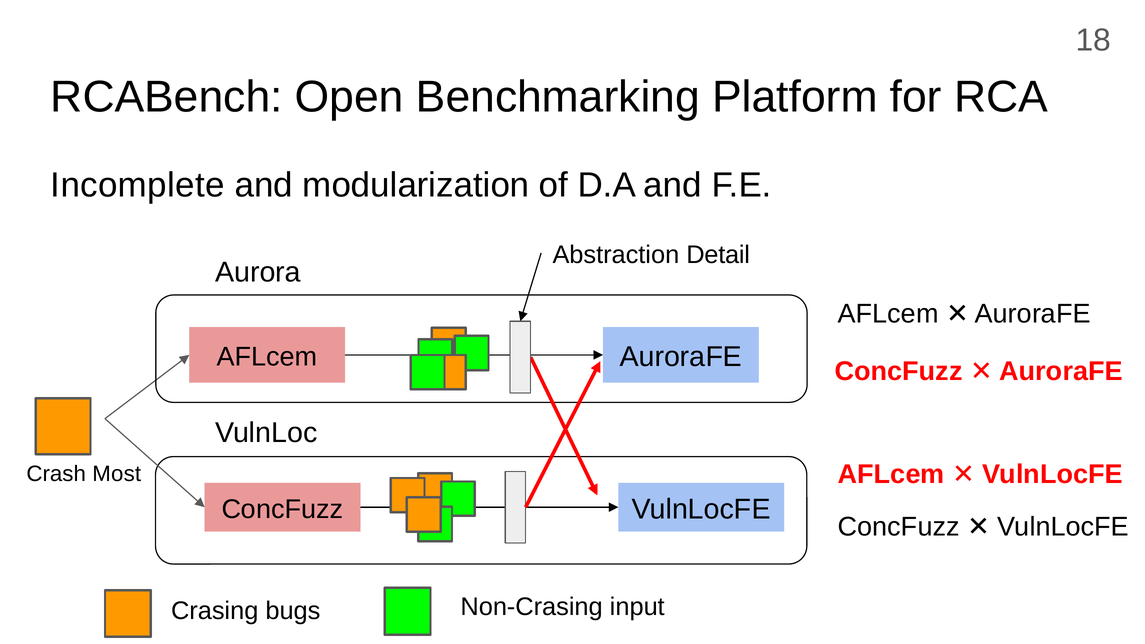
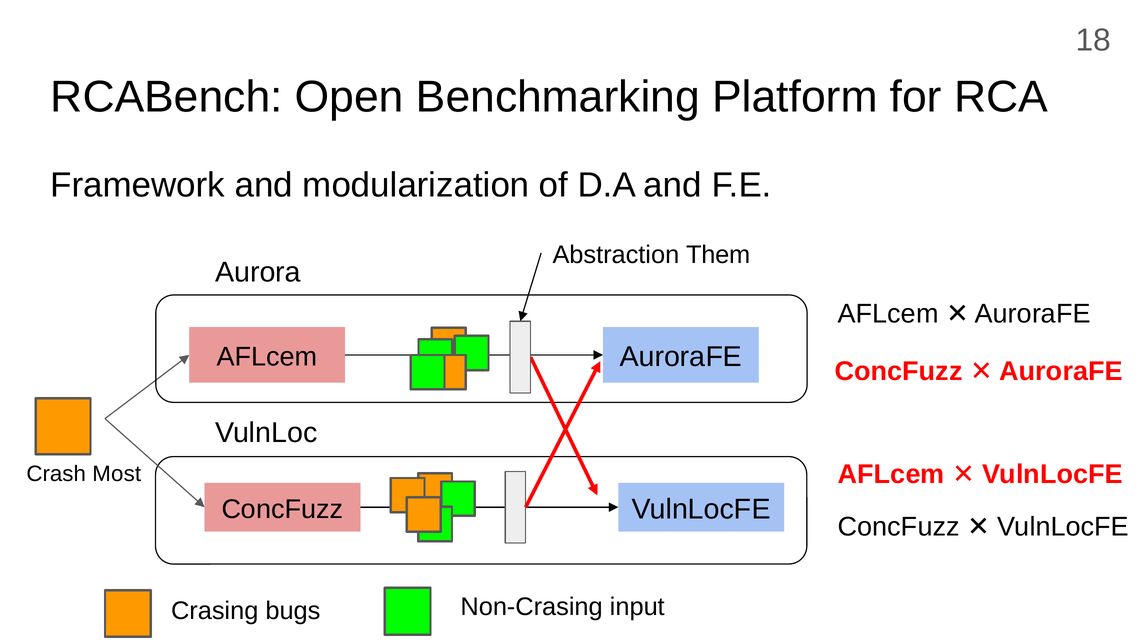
Incomplete: Incomplete -> Framework
Detail: Detail -> Them
